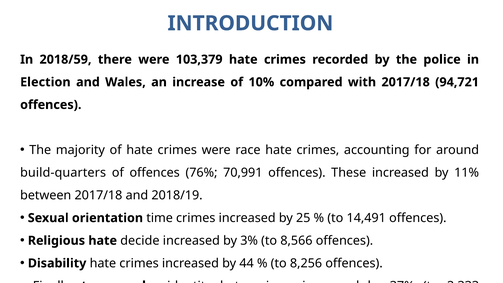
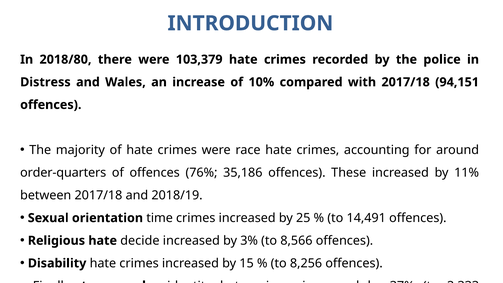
2018/59: 2018/59 -> 2018/80
Election: Election -> Distress
94,721: 94,721 -> 94,151
build-quarters: build-quarters -> order-quarters
70,991: 70,991 -> 35,186
44: 44 -> 15
